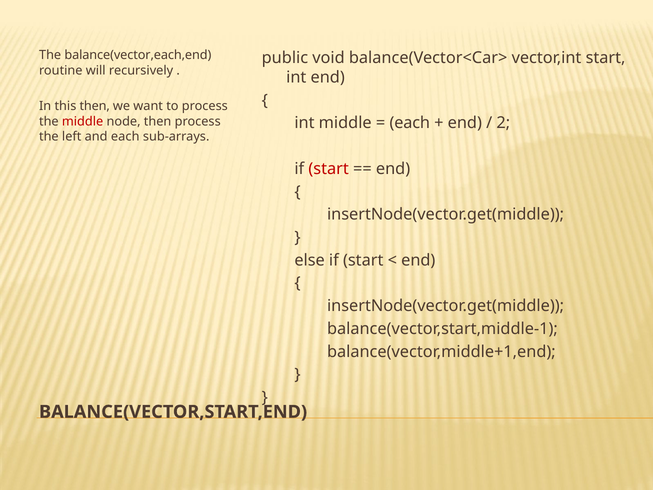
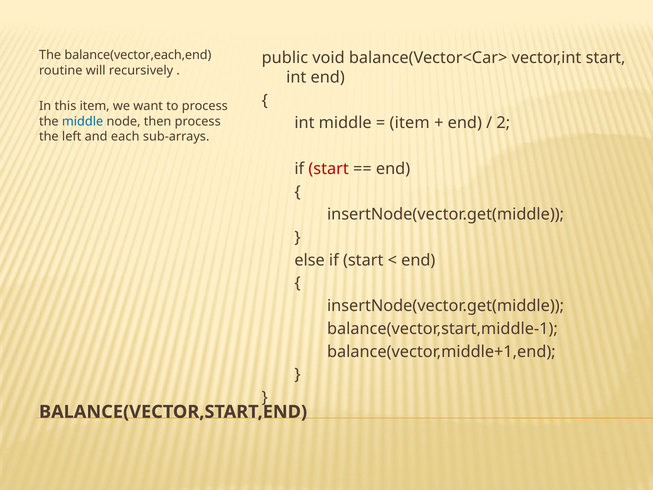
this then: then -> item
middle at (83, 121) colour: red -> blue
each at (410, 123): each -> item
